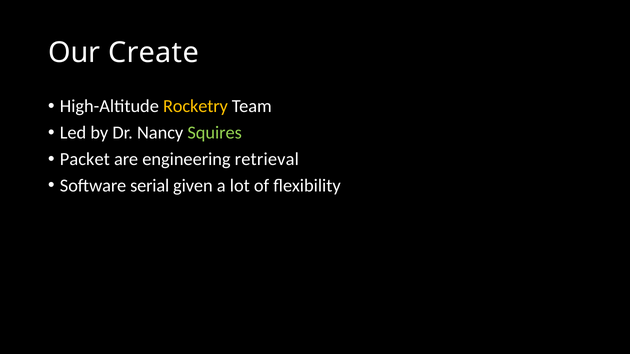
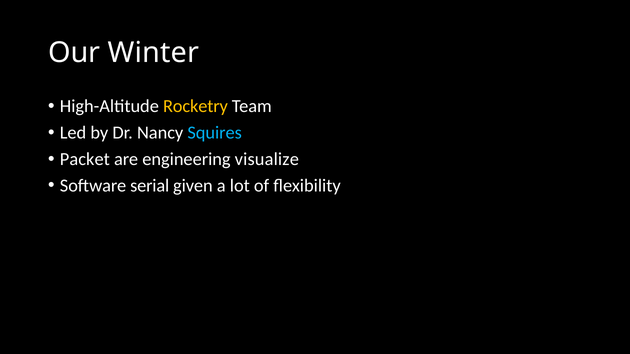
Create: Create -> Winter
Squires colour: light green -> light blue
retrieval: retrieval -> visualize
